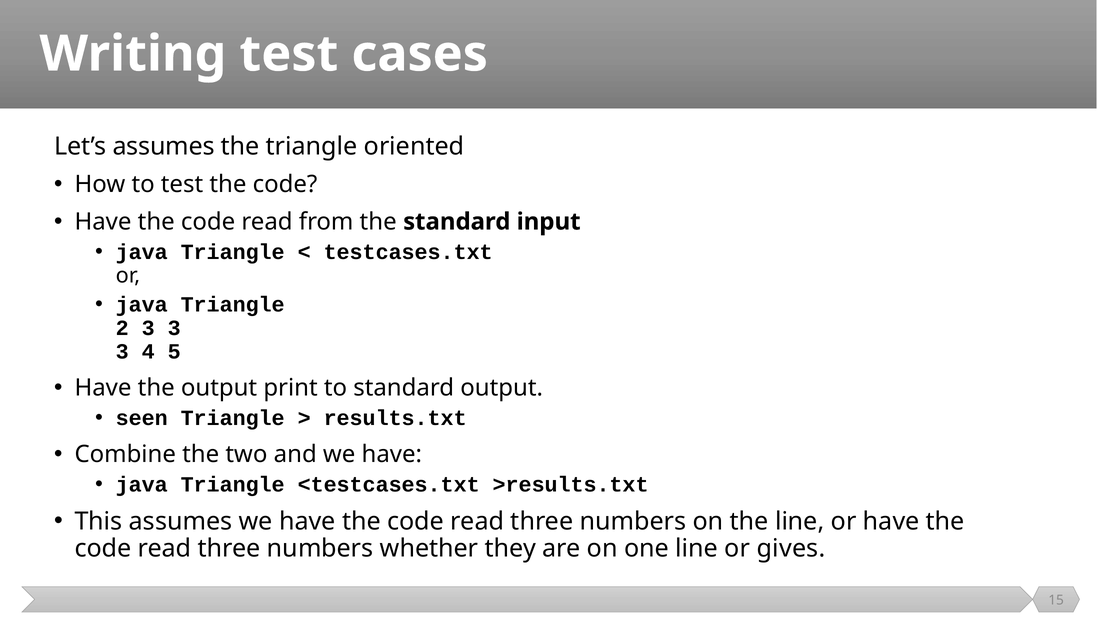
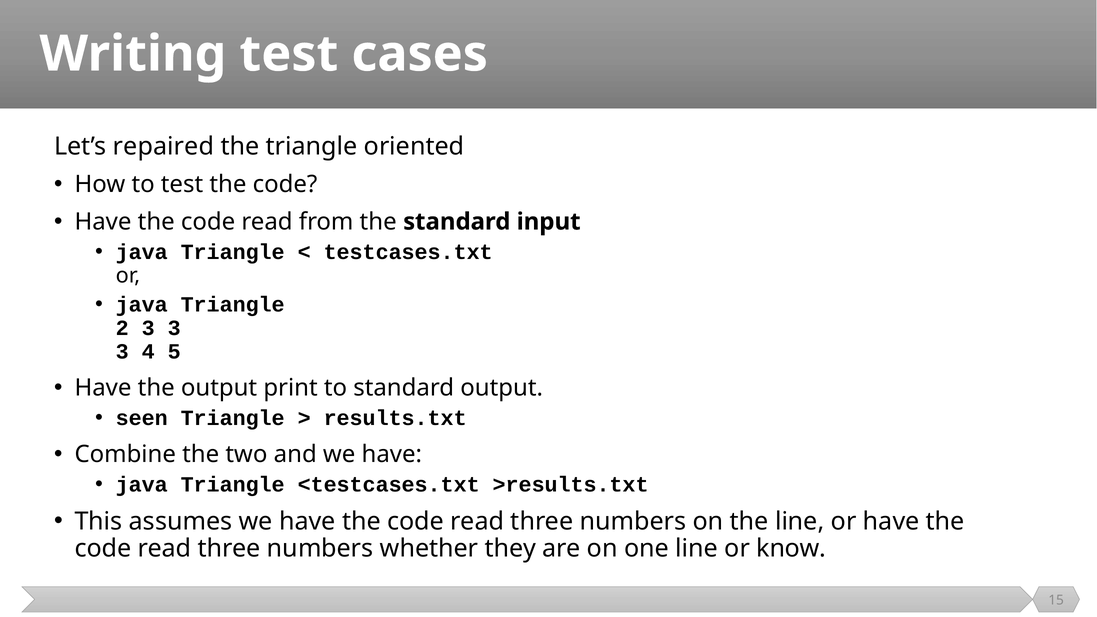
Let’s assumes: assumes -> repaired
gives: gives -> know
